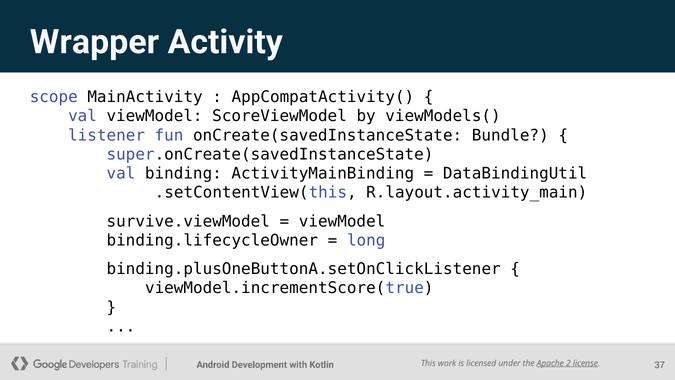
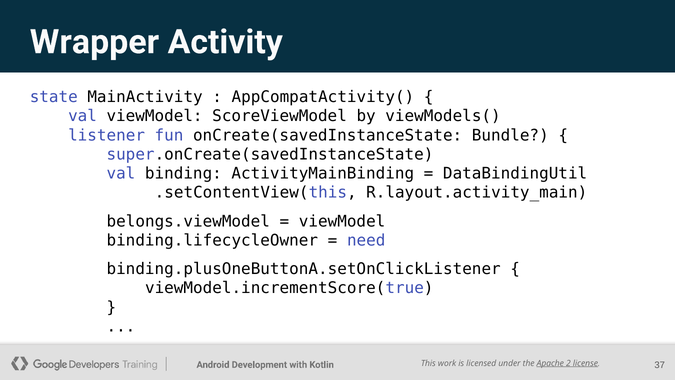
scope: scope -> state
survive.viewModel: survive.viewModel -> belongs.viewModel
long: long -> need
